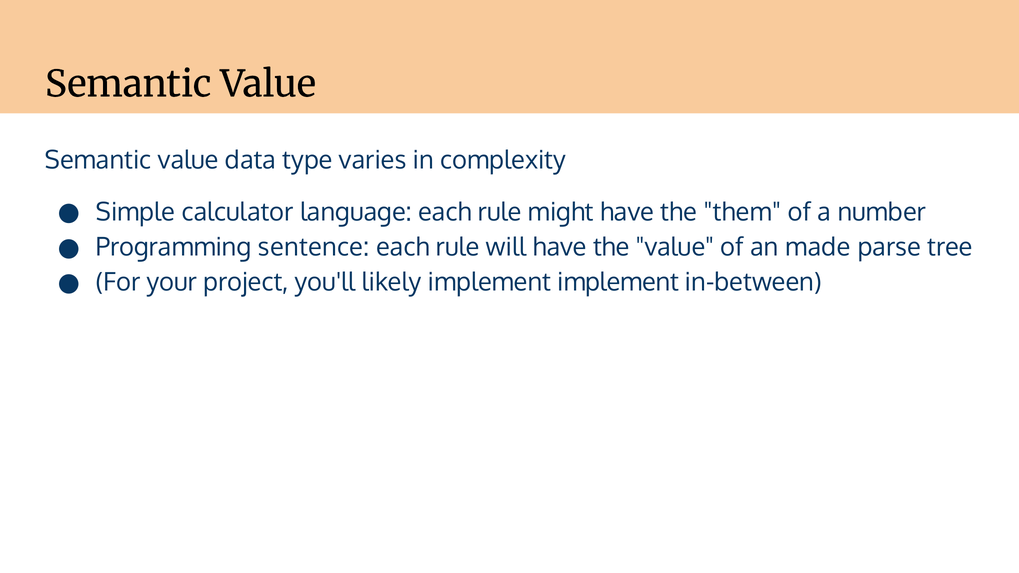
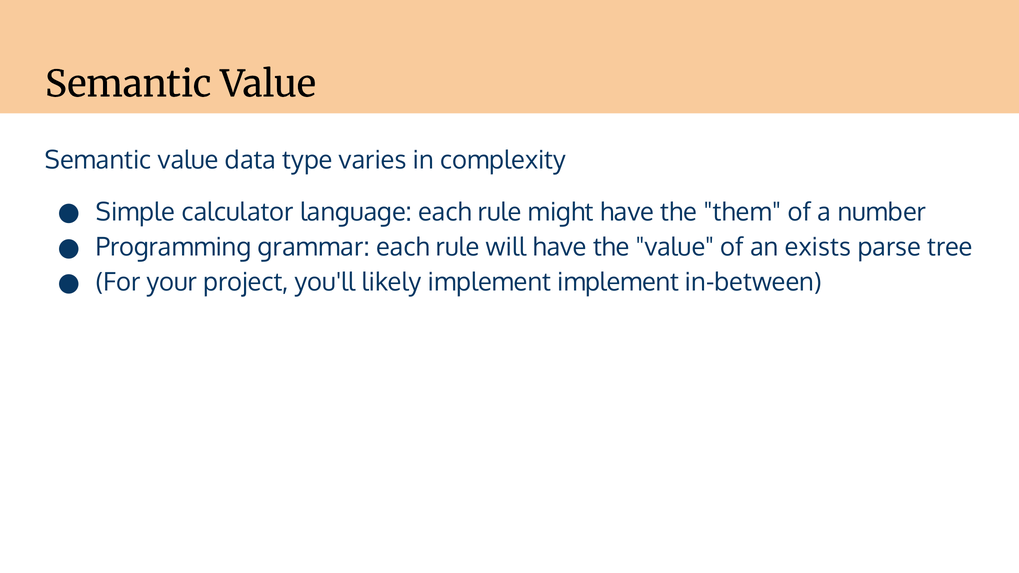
sentence: sentence -> grammar
made: made -> exists
